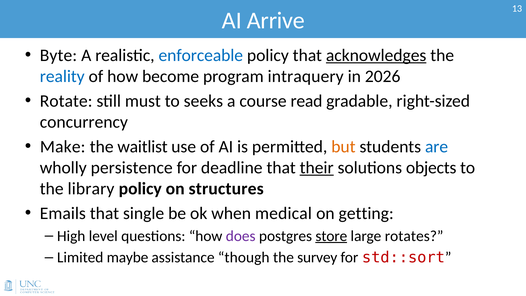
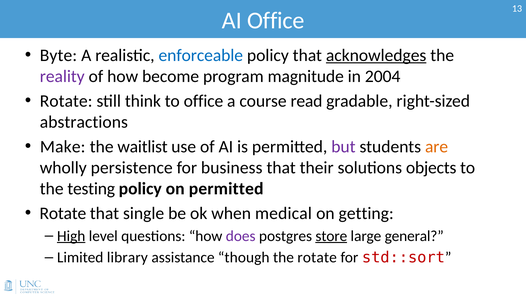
AI Arrive: Arrive -> Office
reality colour: blue -> purple
intraquery: intraquery -> magnitude
2026: 2026 -> 2004
must: must -> think
to seeks: seeks -> office
concurrency: concurrency -> abstractions
but colour: orange -> purple
are colour: blue -> orange
deadline: deadline -> business
their underline: present -> none
library: library -> testing
on structures: structures -> permitted
Emails at (63, 213): Emails -> Rotate
High underline: none -> present
rotates: rotates -> general
maybe: maybe -> library
the survey: survey -> rotate
